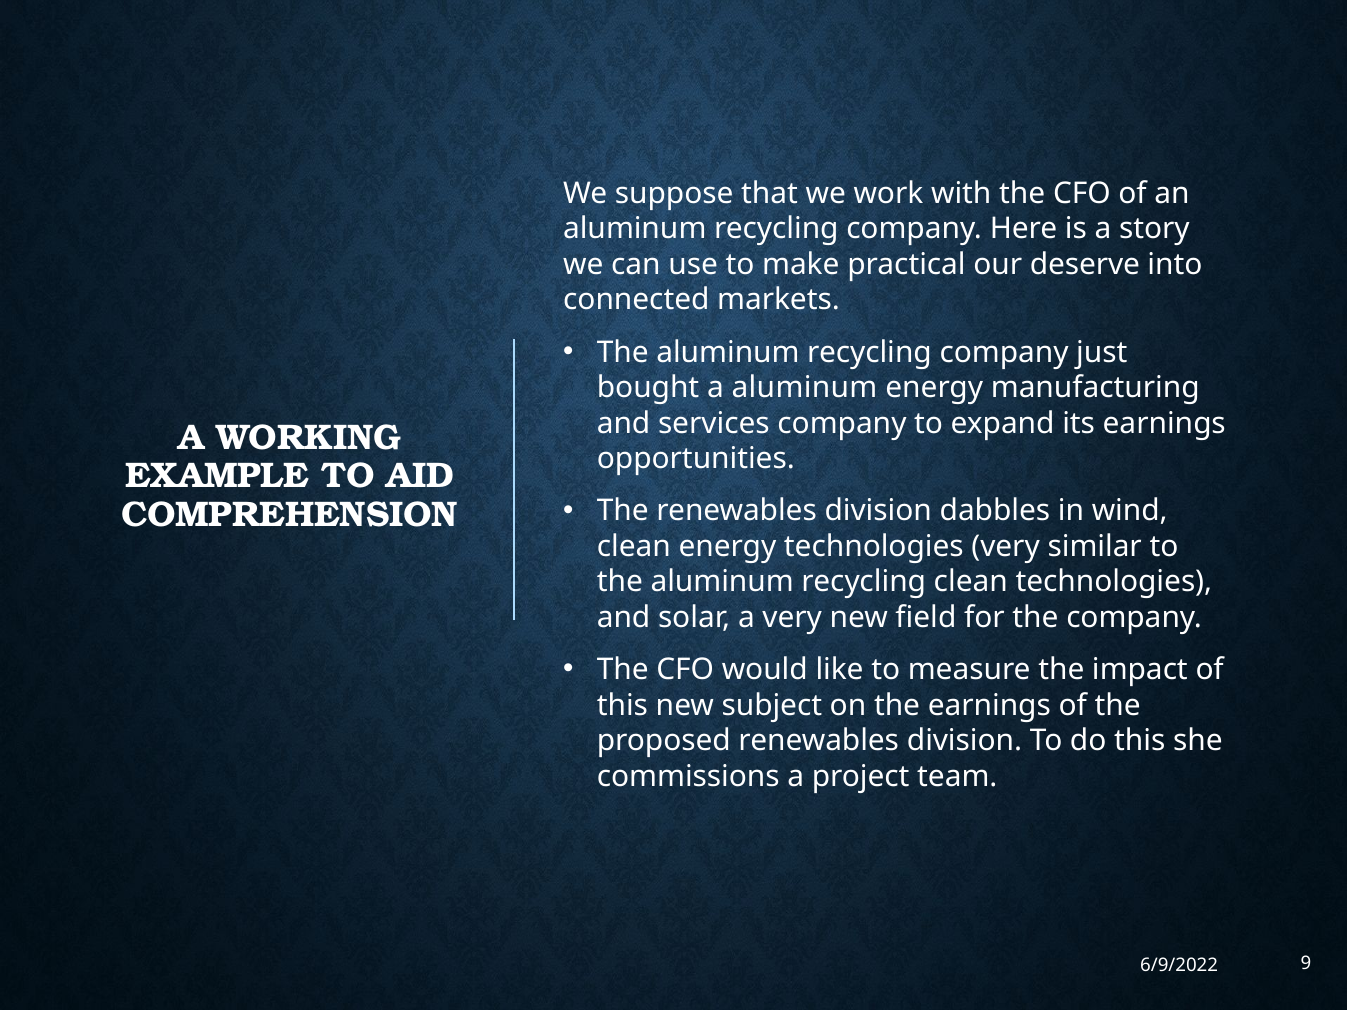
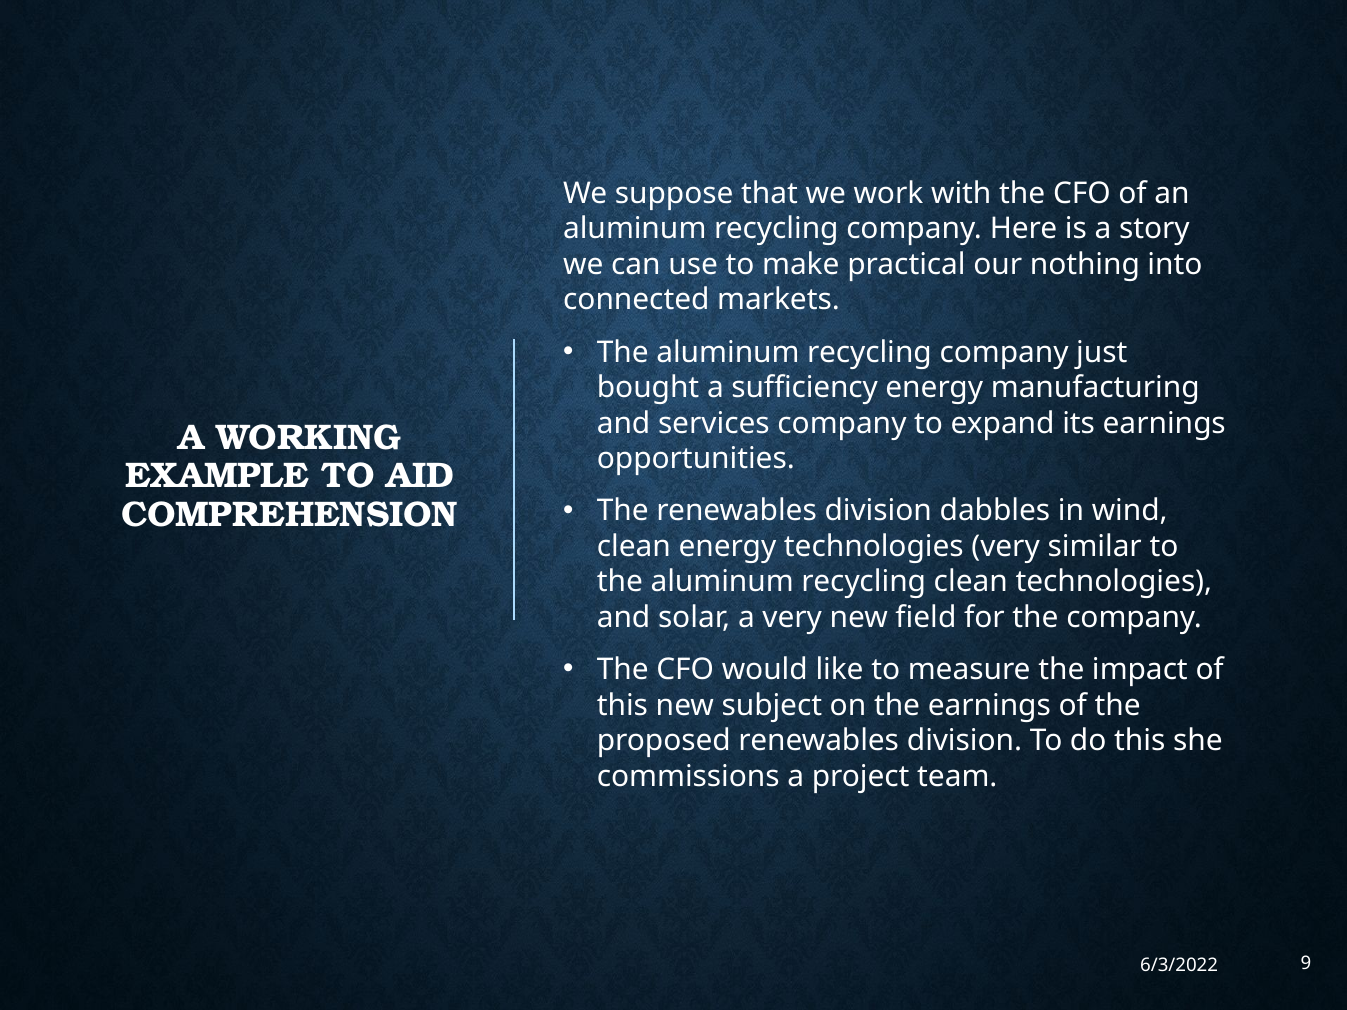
deserve: deserve -> nothing
a aluminum: aluminum -> sufficiency
6/9/2022: 6/9/2022 -> 6/3/2022
